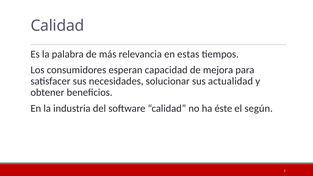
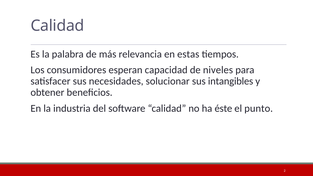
mejora: mejora -> niveles
actualidad: actualidad -> intangibles
según: según -> punto
